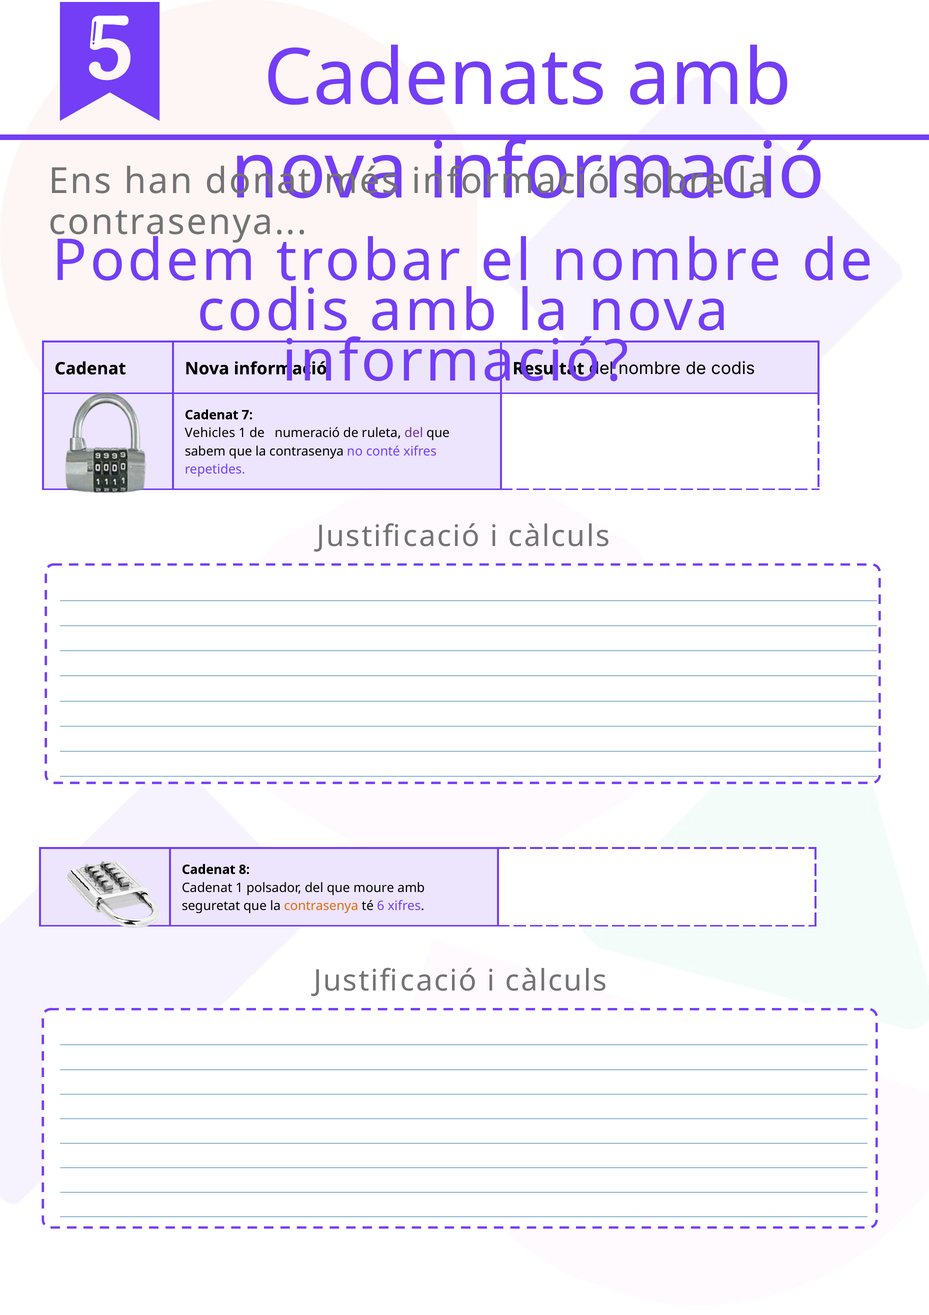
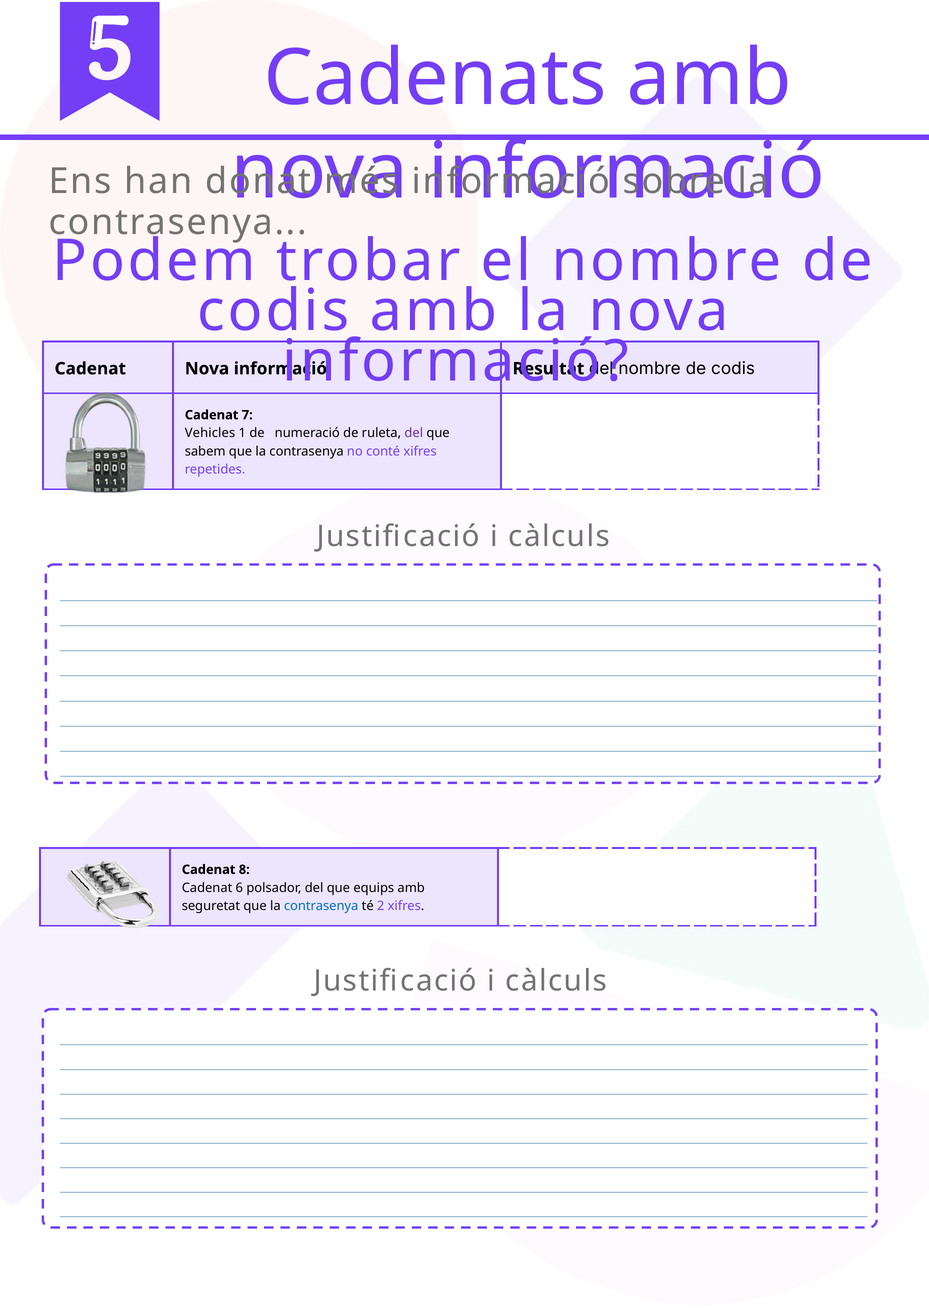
Cadenat 1: 1 -> 6
moure: moure -> equips
contrasenya at (321, 906) colour: orange -> blue
6: 6 -> 2
